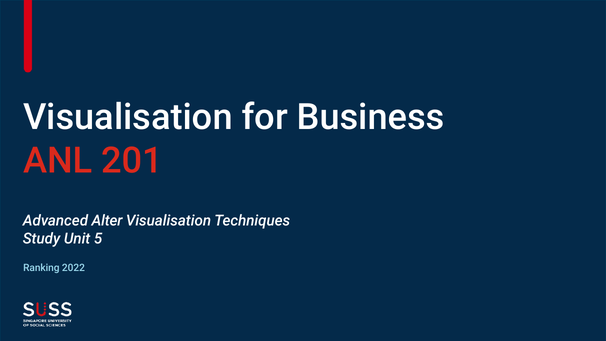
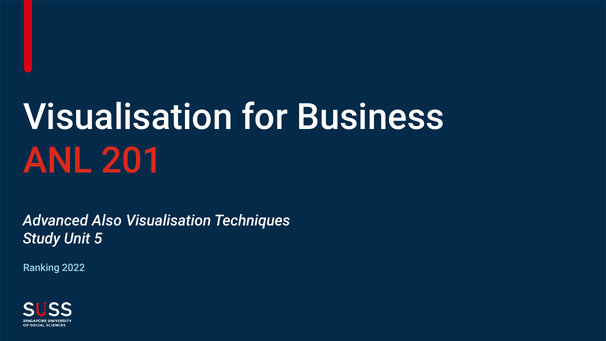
Alter: Alter -> Also
